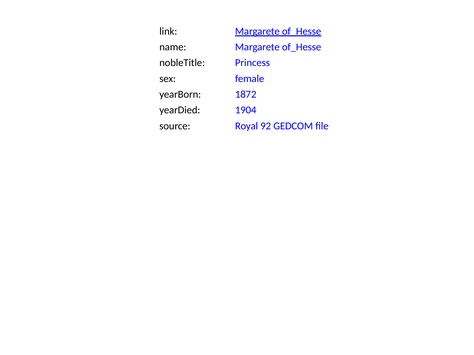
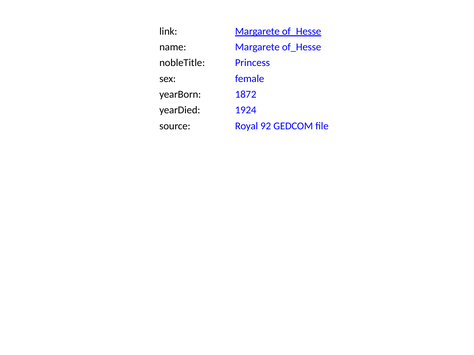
1904: 1904 -> 1924
